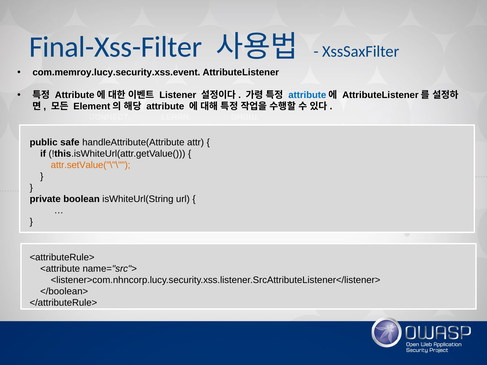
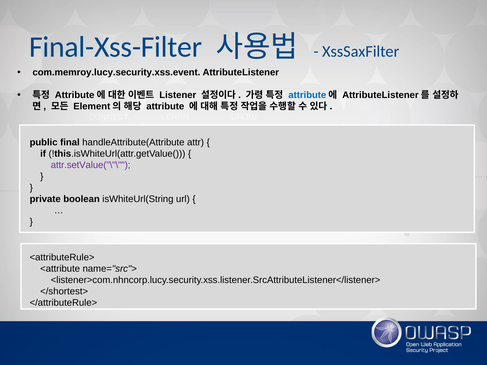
safe: safe -> final
attr.setValue("\"\ colour: orange -> purple
</boolean>: </boolean> -> </shortest>
